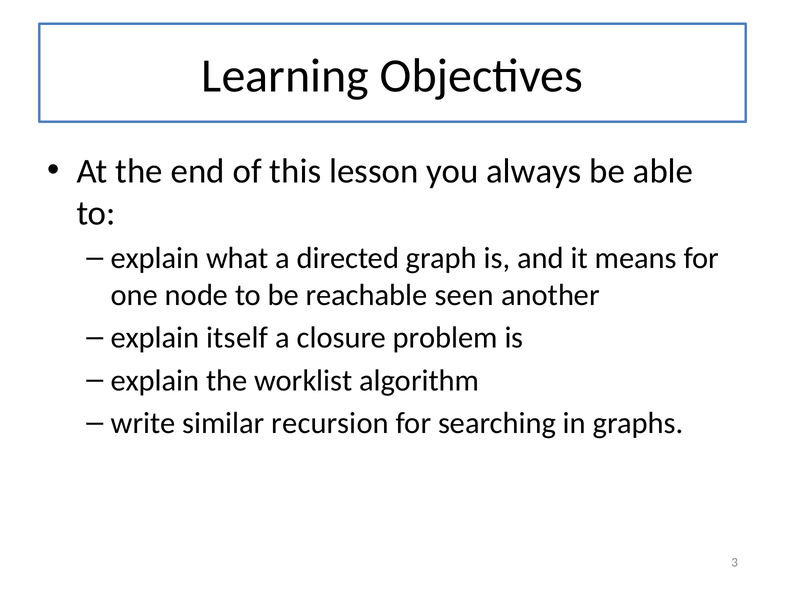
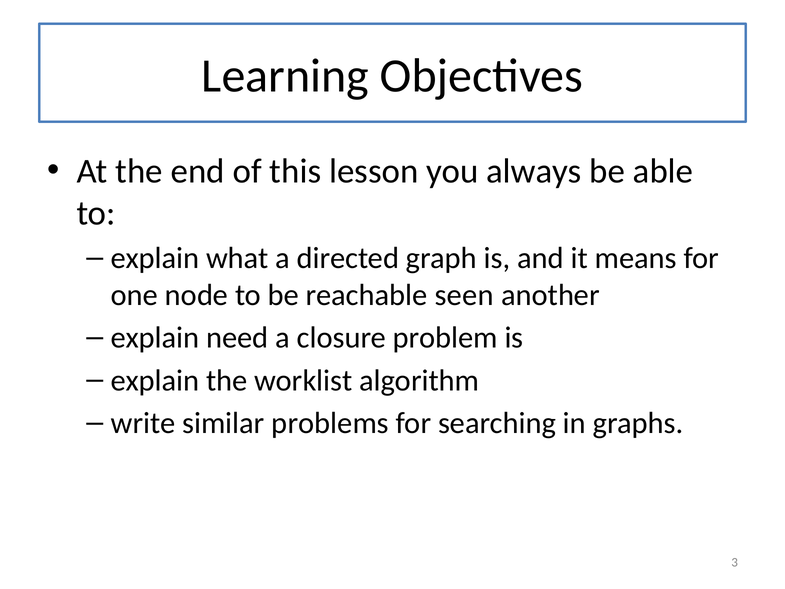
itself: itself -> need
recursion: recursion -> problems
